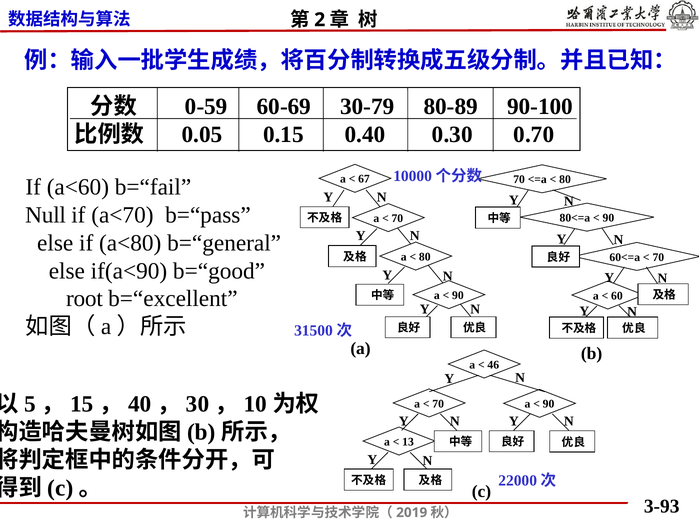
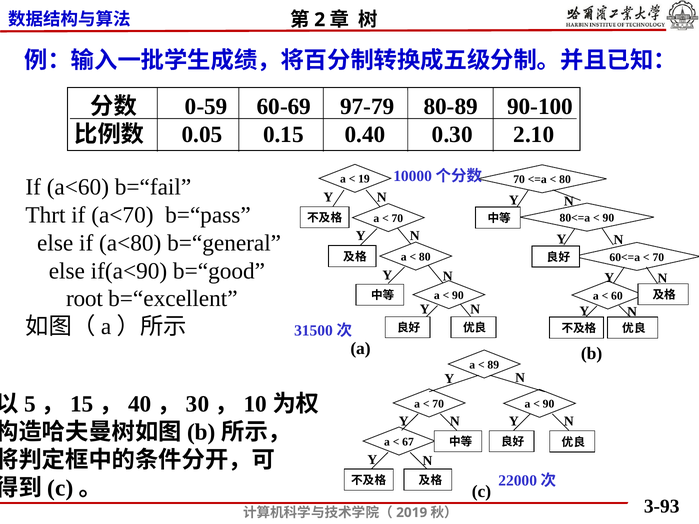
30-79: 30-79 -> 97-79
0.70: 0.70 -> 2.10
67: 67 -> 19
Null: Null -> Thrt
46: 46 -> 89
13: 13 -> 67
